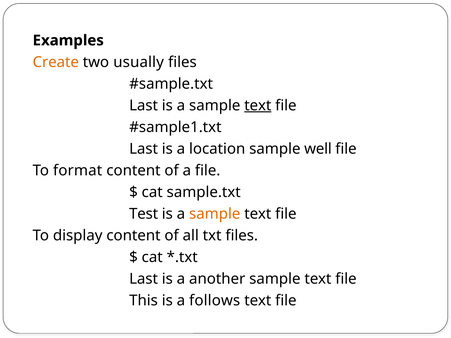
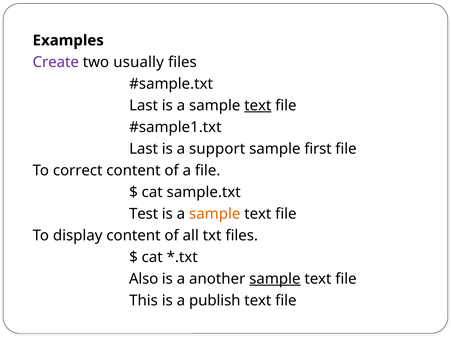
Create colour: orange -> purple
location: location -> support
well: well -> first
format: format -> correct
Last at (144, 279): Last -> Also
sample at (275, 279) underline: none -> present
follows: follows -> publish
